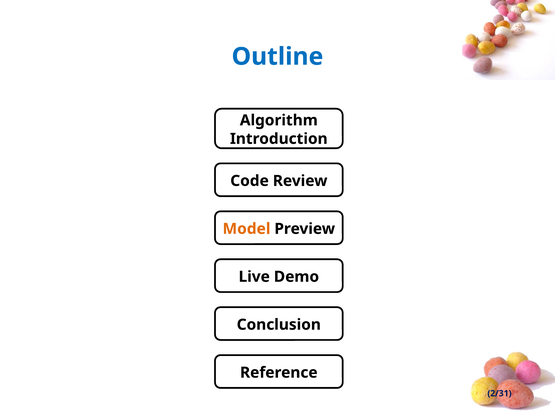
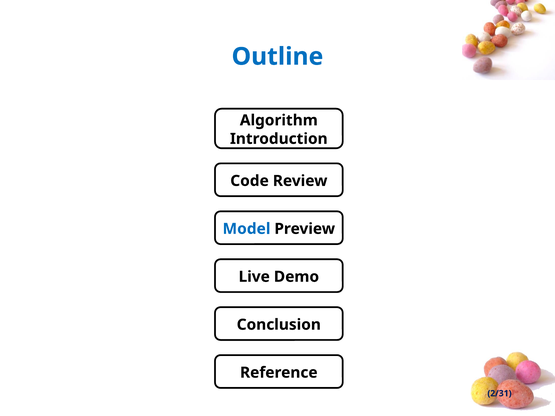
Model colour: orange -> blue
